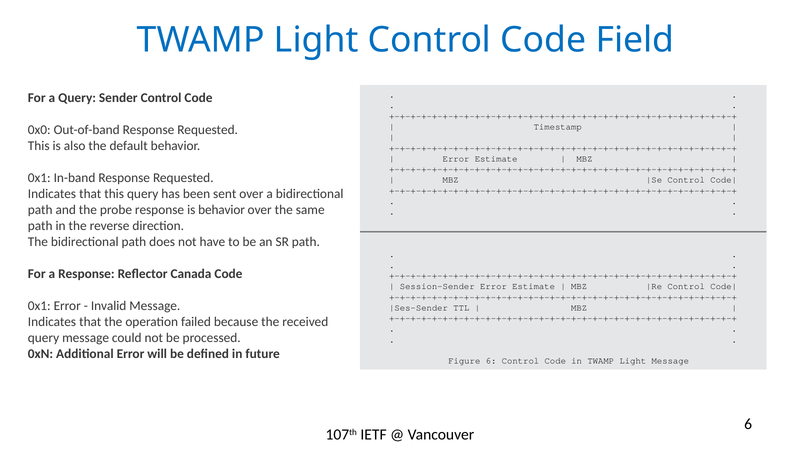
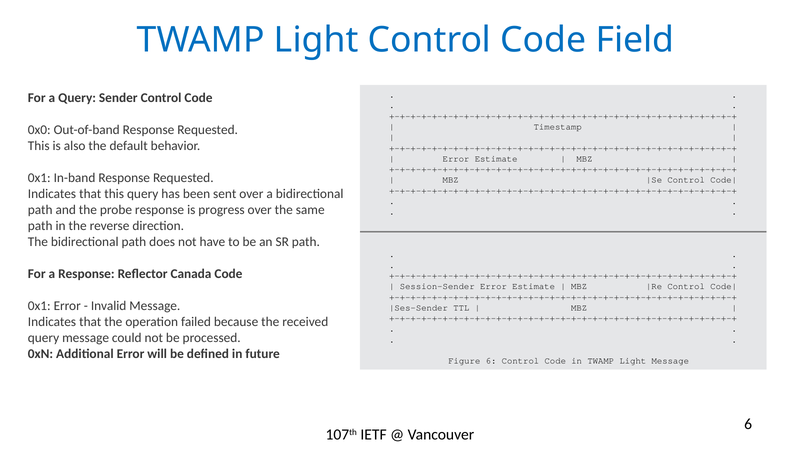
is behavior: behavior -> progress
